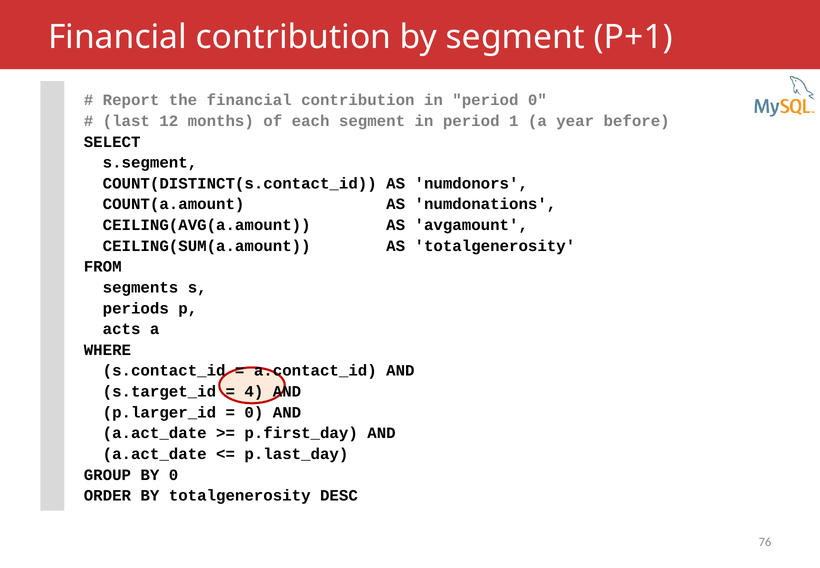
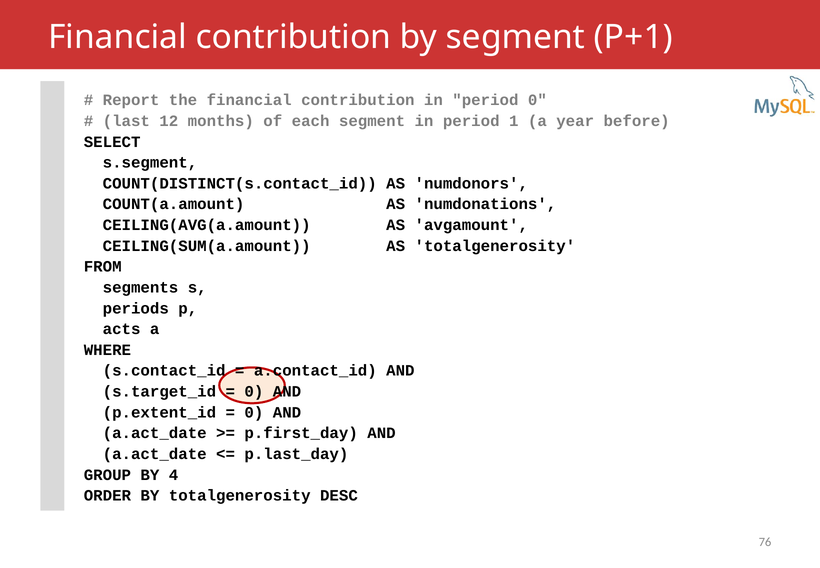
4 at (254, 391): 4 -> 0
p.larger_id: p.larger_id -> p.extent_id
BY 0: 0 -> 4
